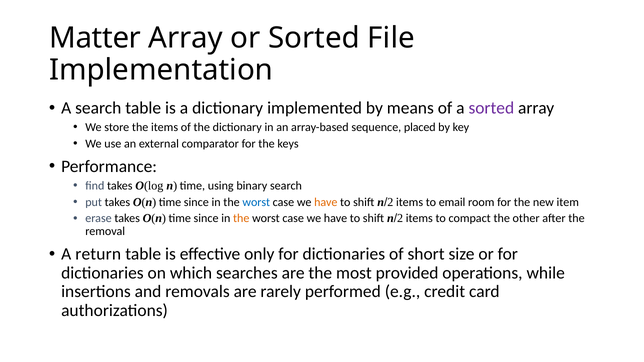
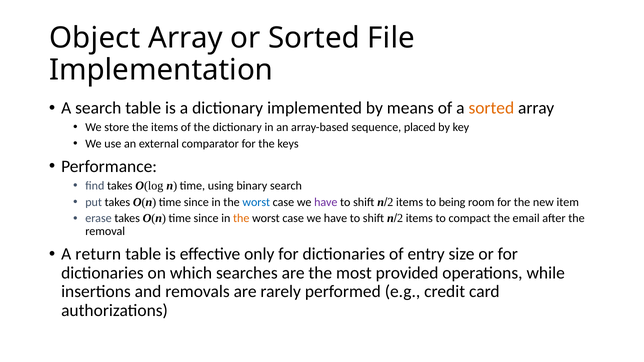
Matter: Matter -> Object
sorted at (491, 108) colour: purple -> orange
have at (326, 202) colour: orange -> purple
email: email -> being
other: other -> email
short: short -> entry
